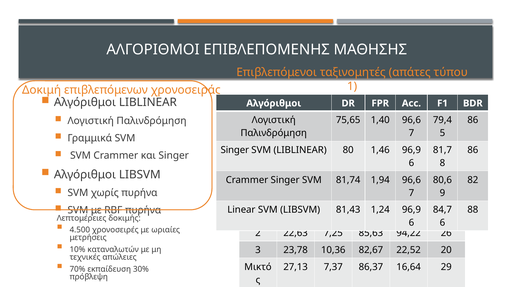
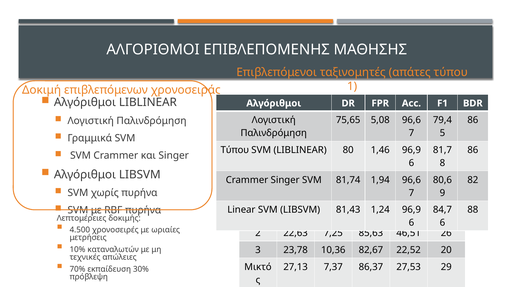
1,40: 1,40 -> 5,08
Singer at (235, 150): Singer -> Τύπου
94,22: 94,22 -> 46,51
16,64: 16,64 -> 27,53
